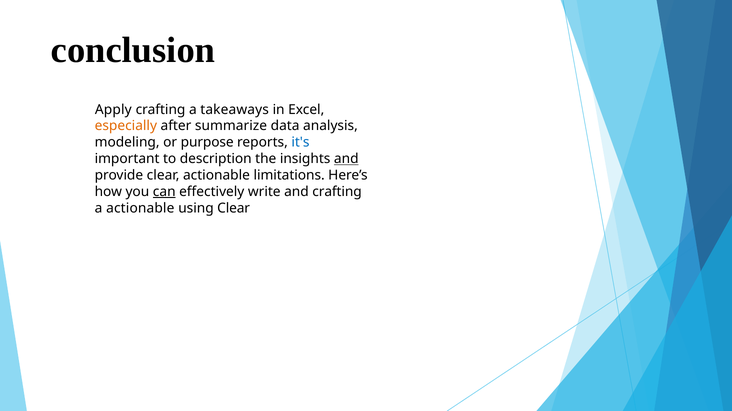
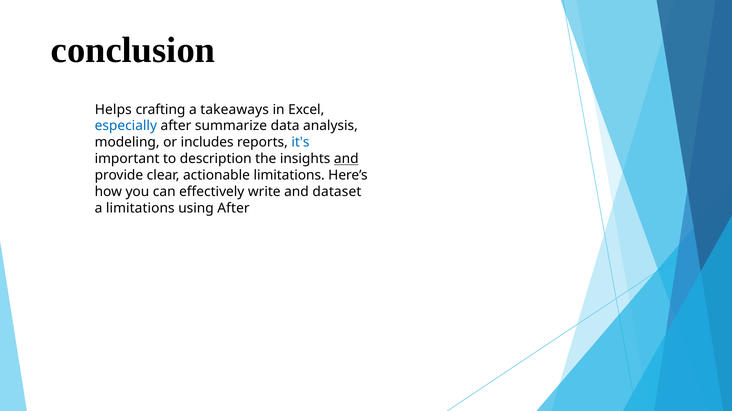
Apply: Apply -> Helps
especially colour: orange -> blue
purpose: purpose -> includes
can underline: present -> none
and crafting: crafting -> dataset
a actionable: actionable -> limitations
using Clear: Clear -> After
